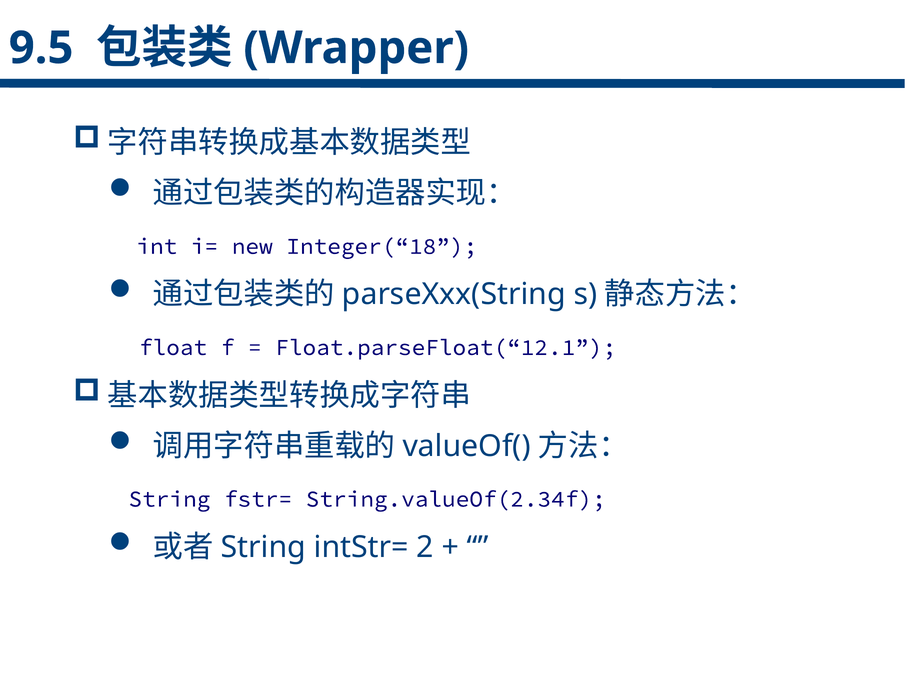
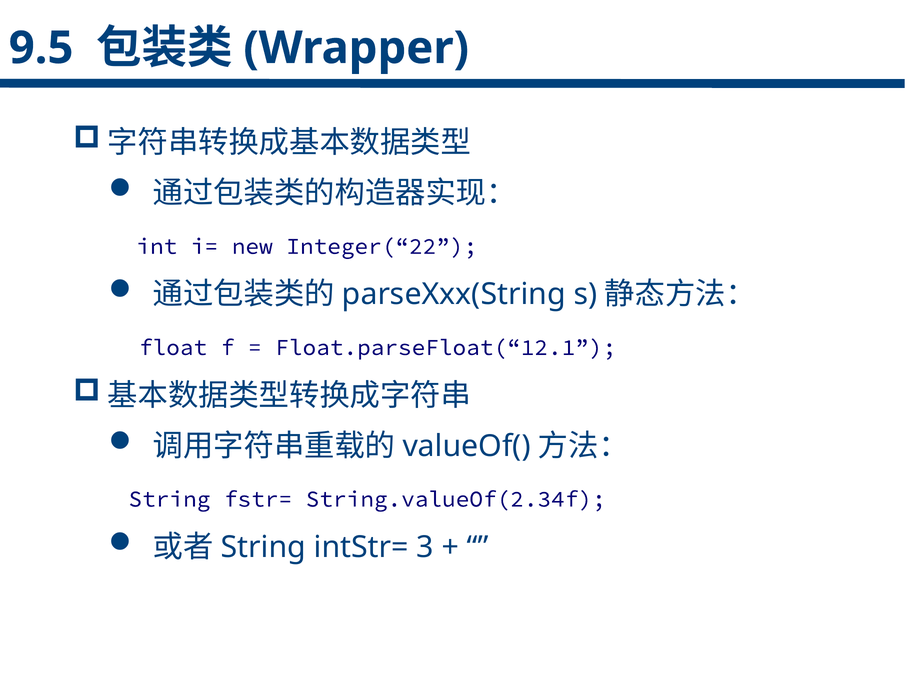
Integer(“18: Integer(“18 -> Integer(“22
2: 2 -> 3
